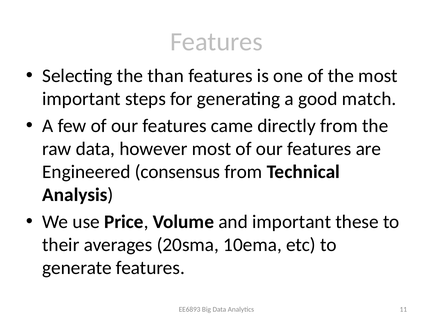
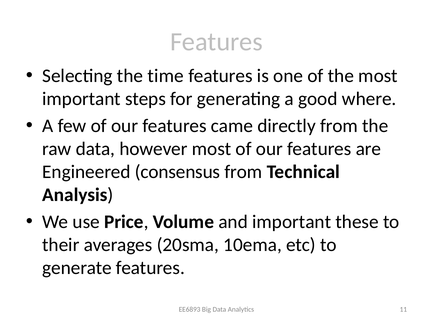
than: than -> time
match: match -> where
